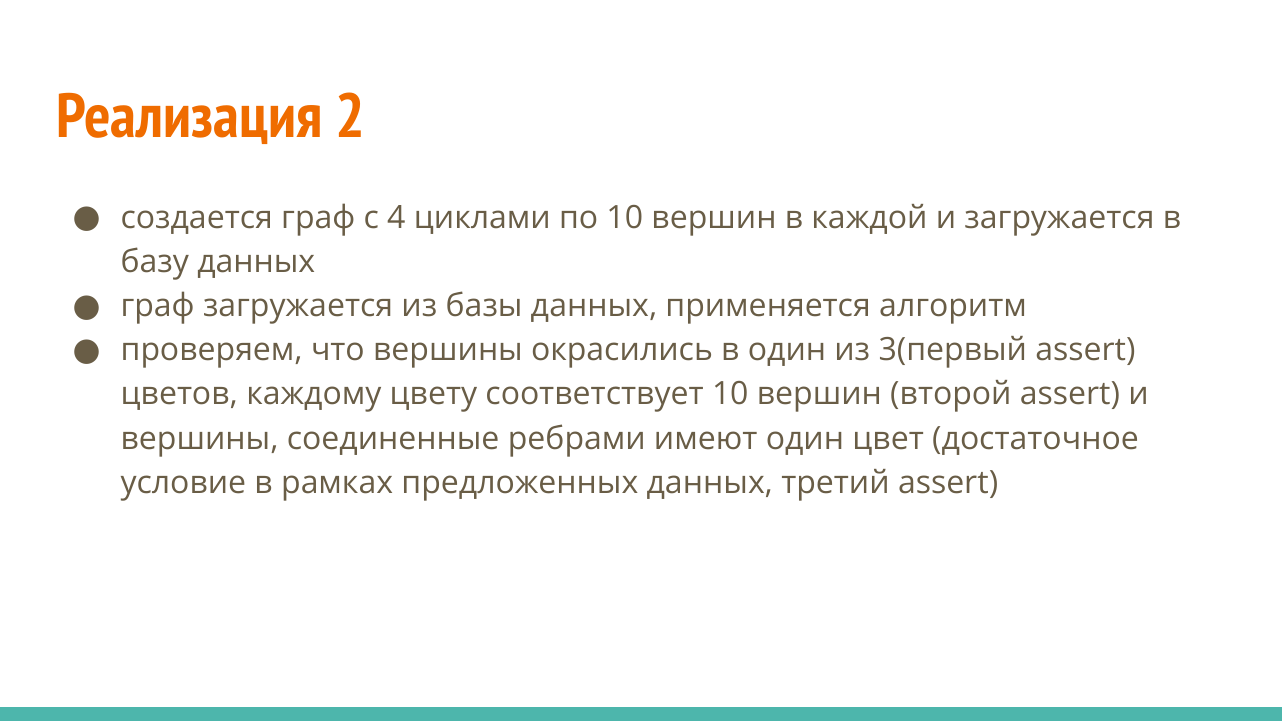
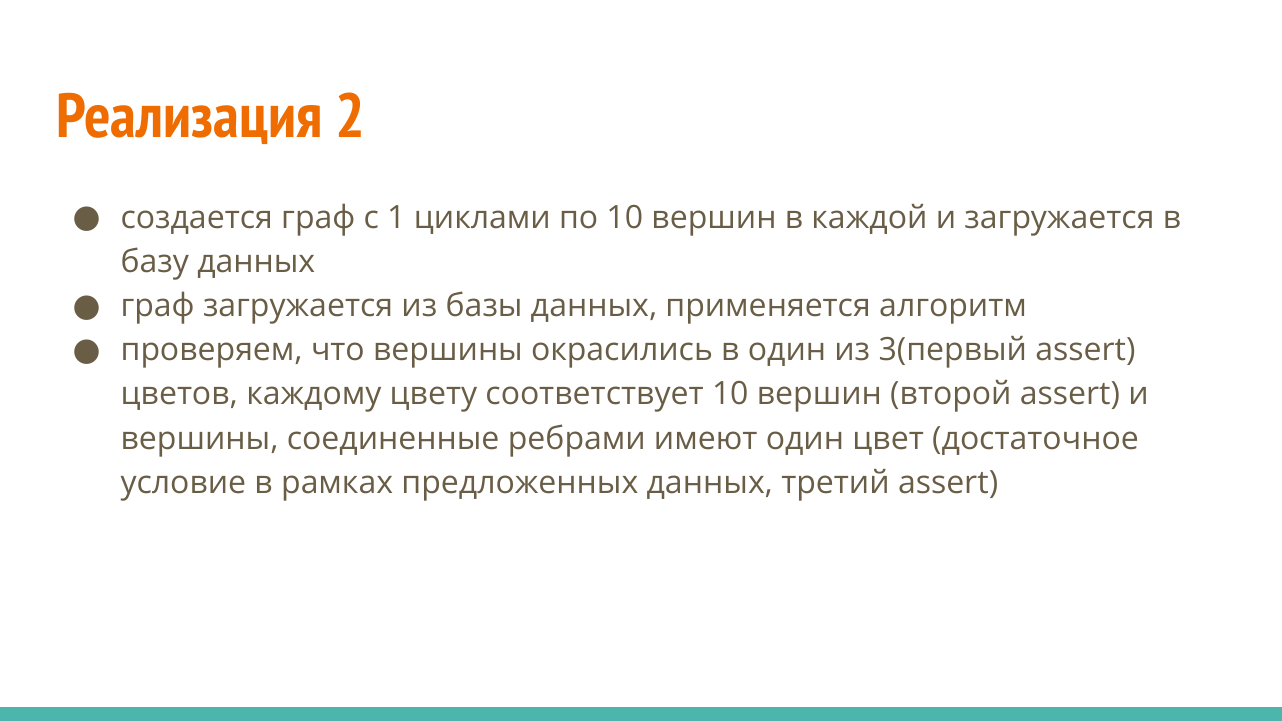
4: 4 -> 1
